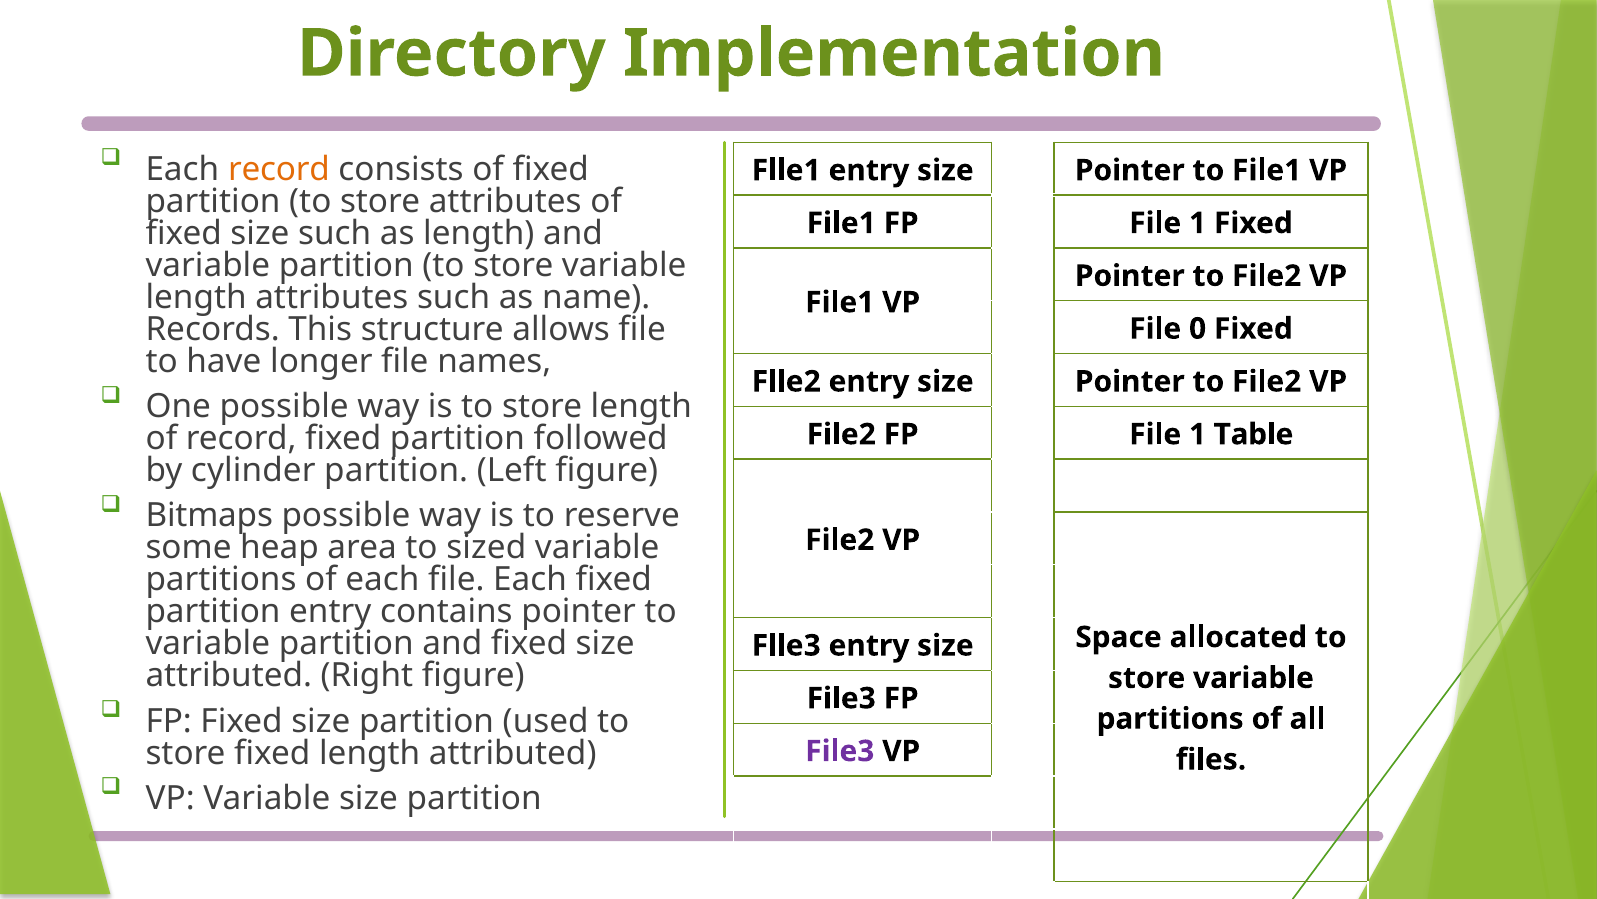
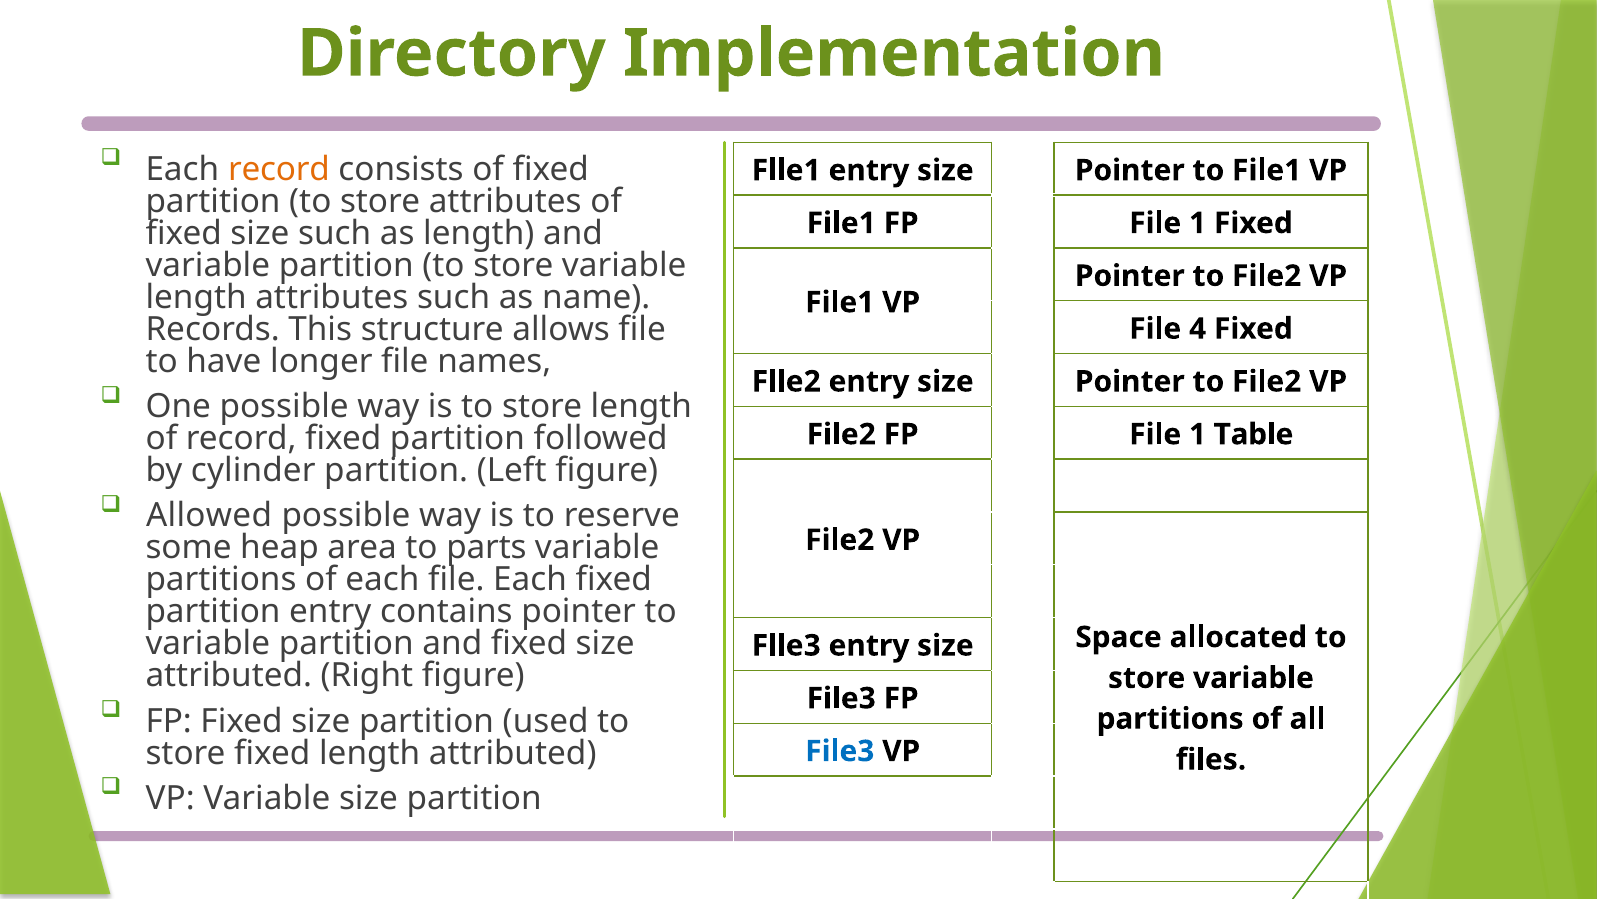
0: 0 -> 4
Bitmaps: Bitmaps -> Allowed
sized: sized -> parts
File3 at (840, 751) colour: purple -> blue
